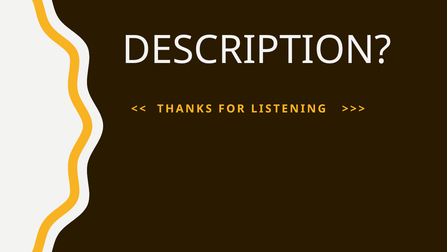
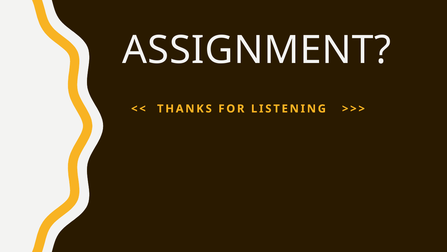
DESCRIPTION: DESCRIPTION -> ASSIGNMENT
